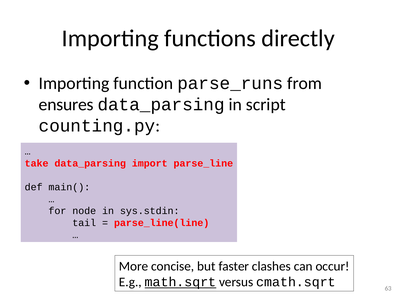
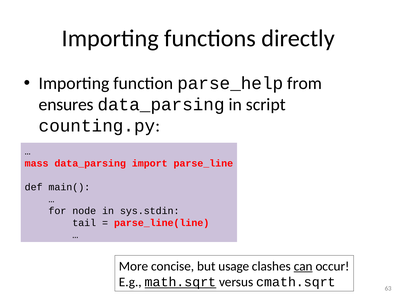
parse_runs: parse_runs -> parse_help
take: take -> mass
faster: faster -> usage
can underline: none -> present
